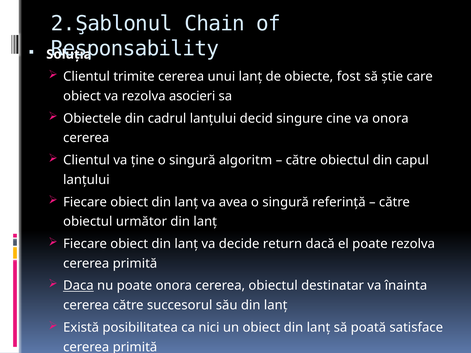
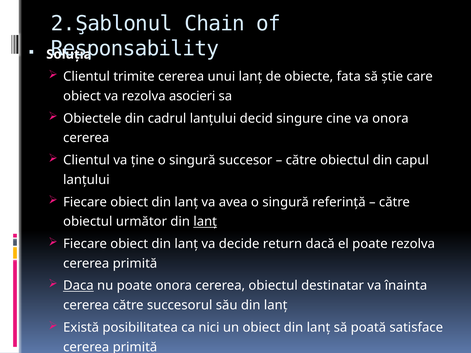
fost: fost -> fata
algoritm: algoritm -> succesor
lanţ at (205, 222) underline: none -> present
